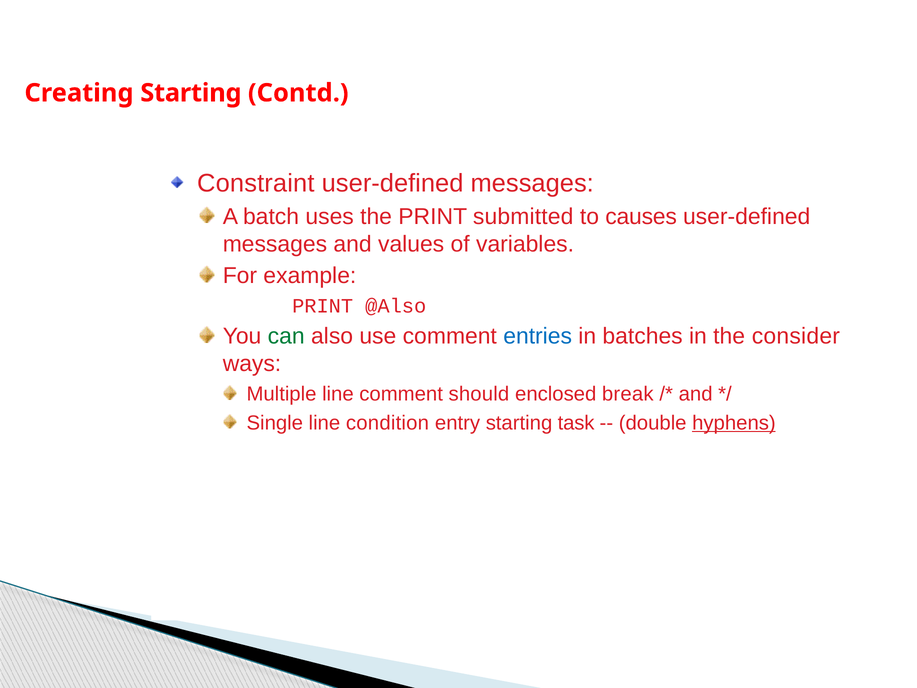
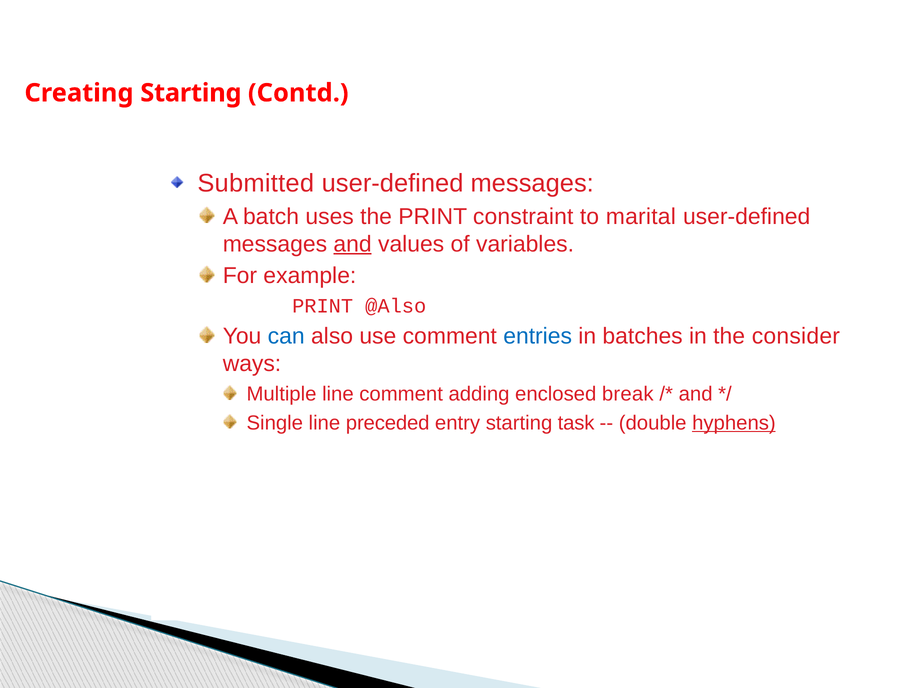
Constraint: Constraint -> Submitted
submitted: submitted -> constraint
causes: causes -> marital
and at (353, 244) underline: none -> present
can colour: green -> blue
should: should -> adding
condition: condition -> preceded
